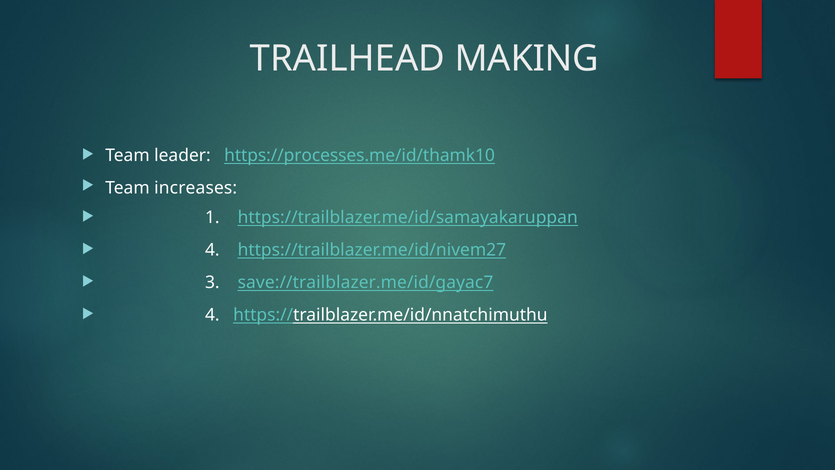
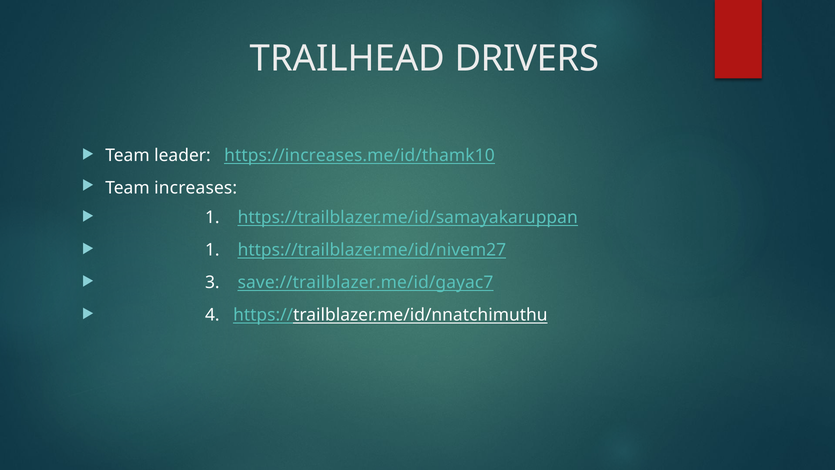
MAKING: MAKING -> DRIVERS
https://processes.me/id/thamk10: https://processes.me/id/thamk10 -> https://increases.me/id/thamk10
4 at (212, 250): 4 -> 1
